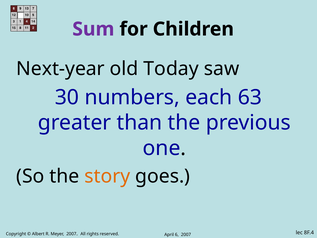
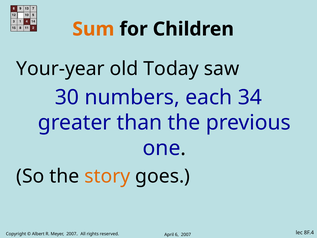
Sum colour: purple -> orange
Next-year: Next-year -> Your-year
63: 63 -> 34
